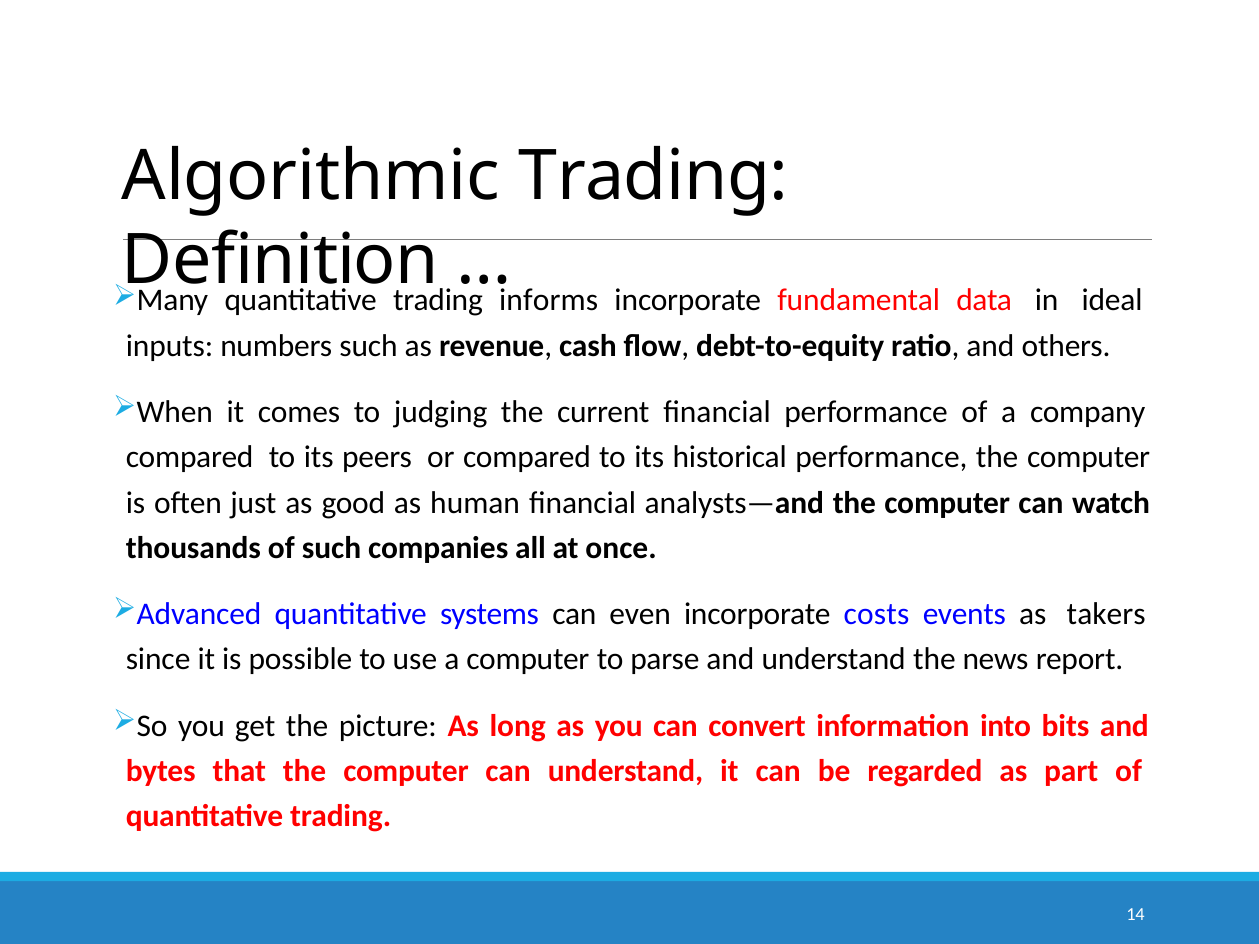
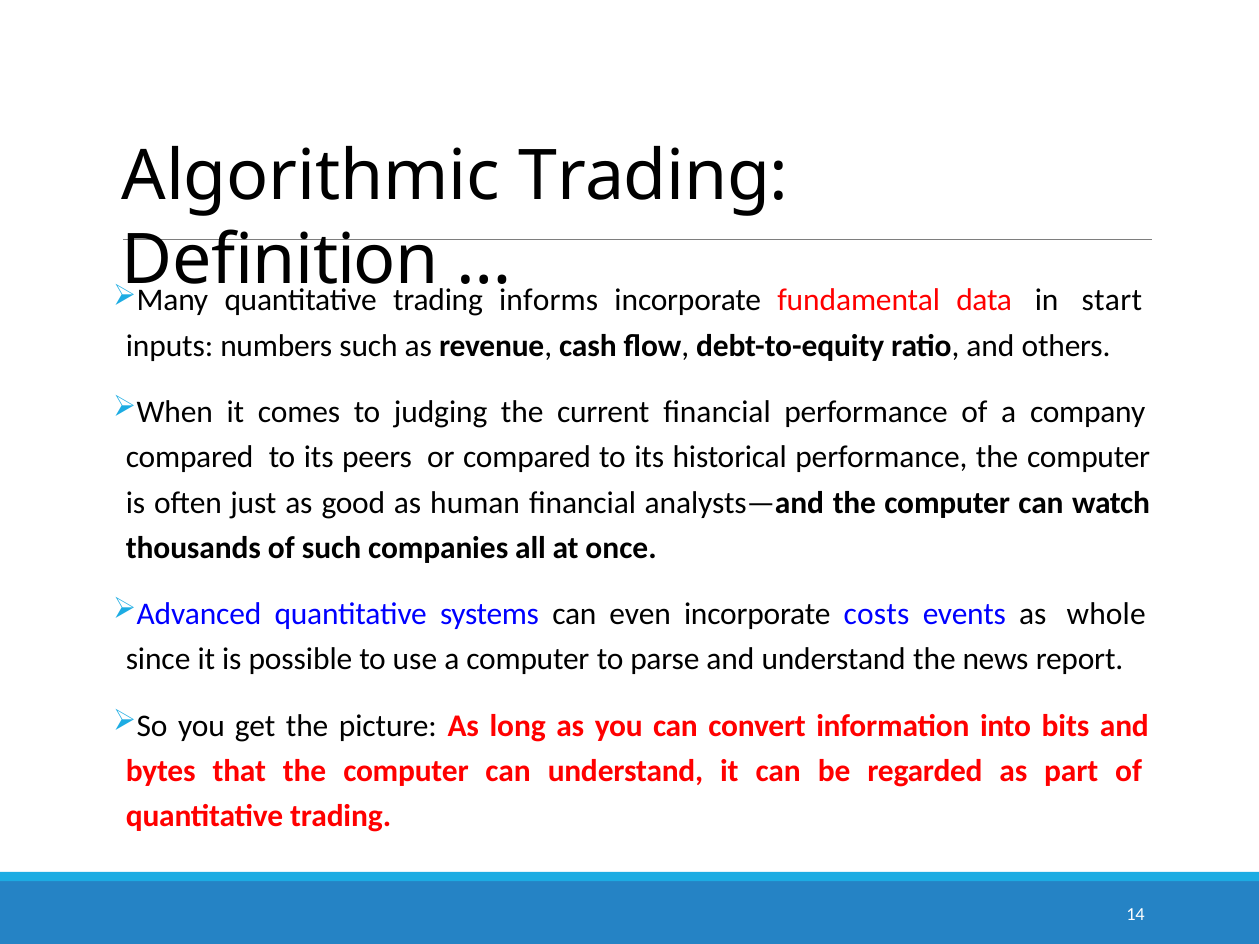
ideal: ideal -> start
takers: takers -> whole
